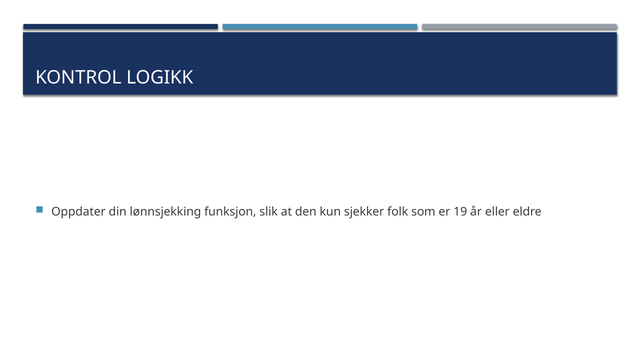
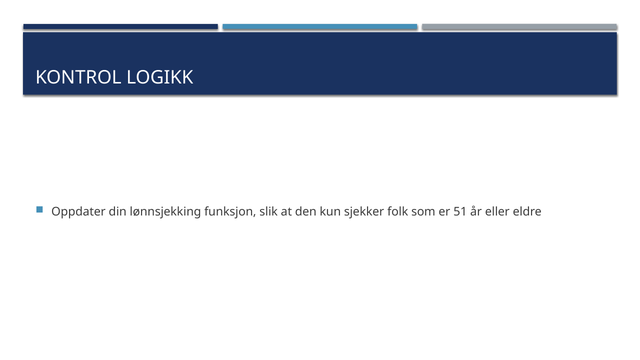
19: 19 -> 51
